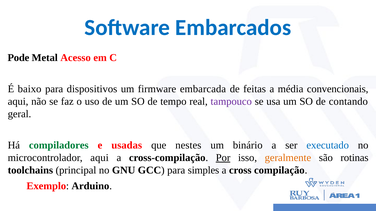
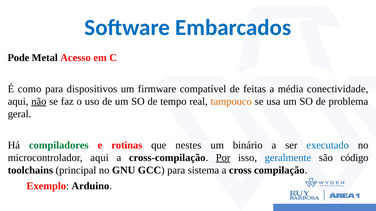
baixo: baixo -> como
embarcada: embarcada -> compatível
convencionais: convencionais -> conectividade
não underline: none -> present
tampouco colour: purple -> orange
contando: contando -> problema
usadas: usadas -> rotinas
geralmente colour: orange -> blue
rotinas: rotinas -> código
simples: simples -> sistema
